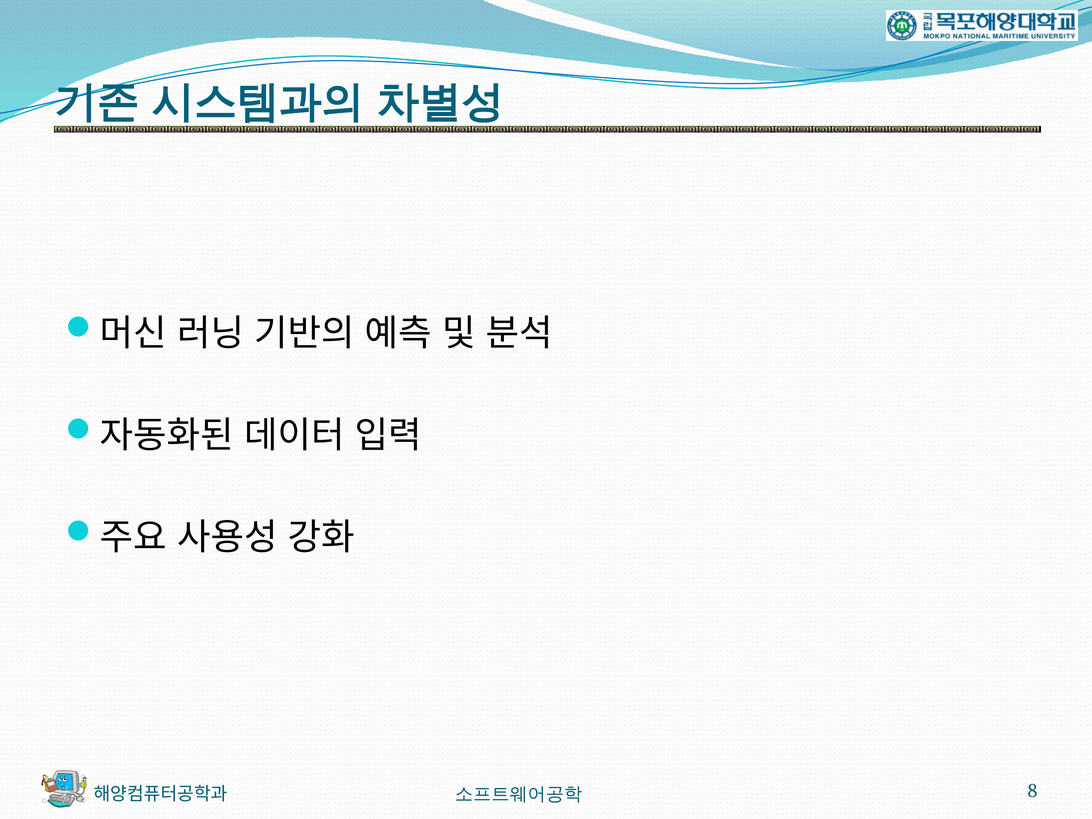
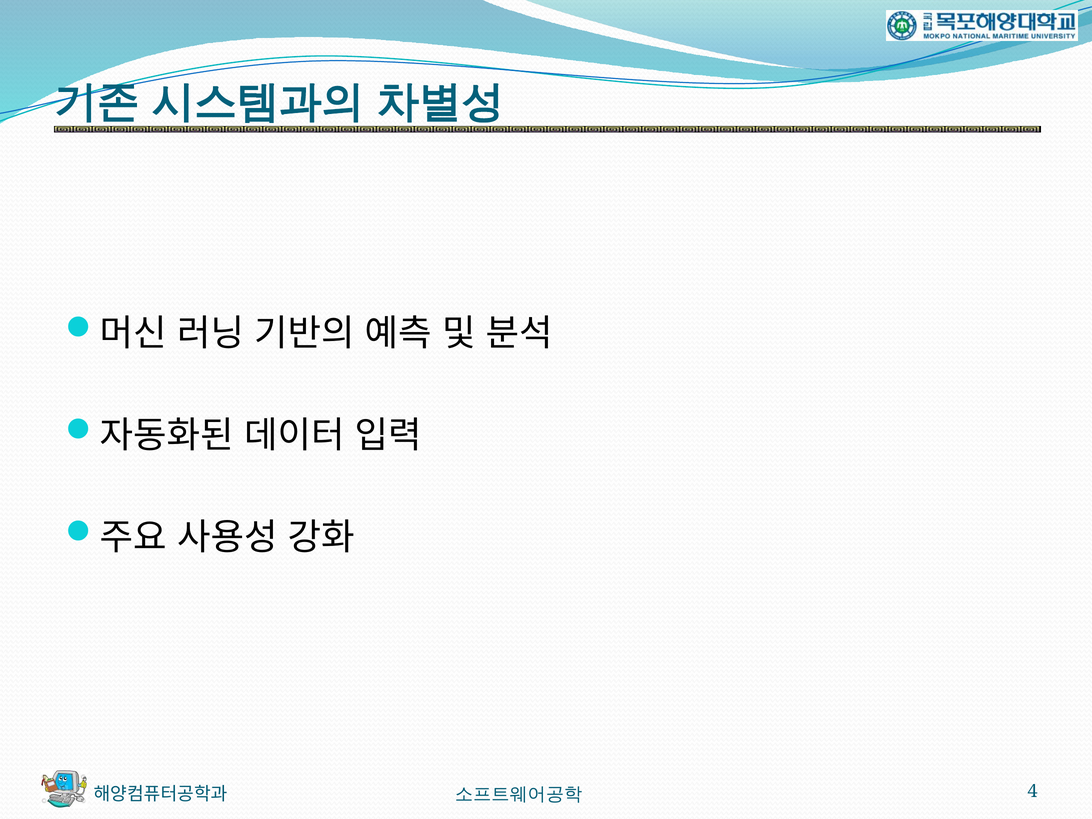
8: 8 -> 4
